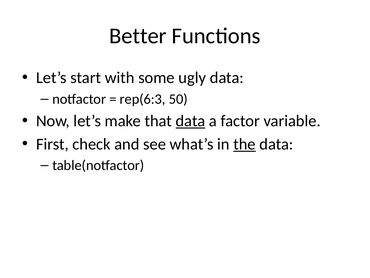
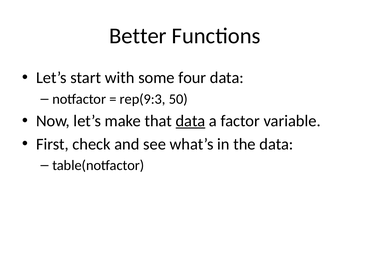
ugly: ugly -> four
rep(6:3: rep(6:3 -> rep(9:3
the underline: present -> none
